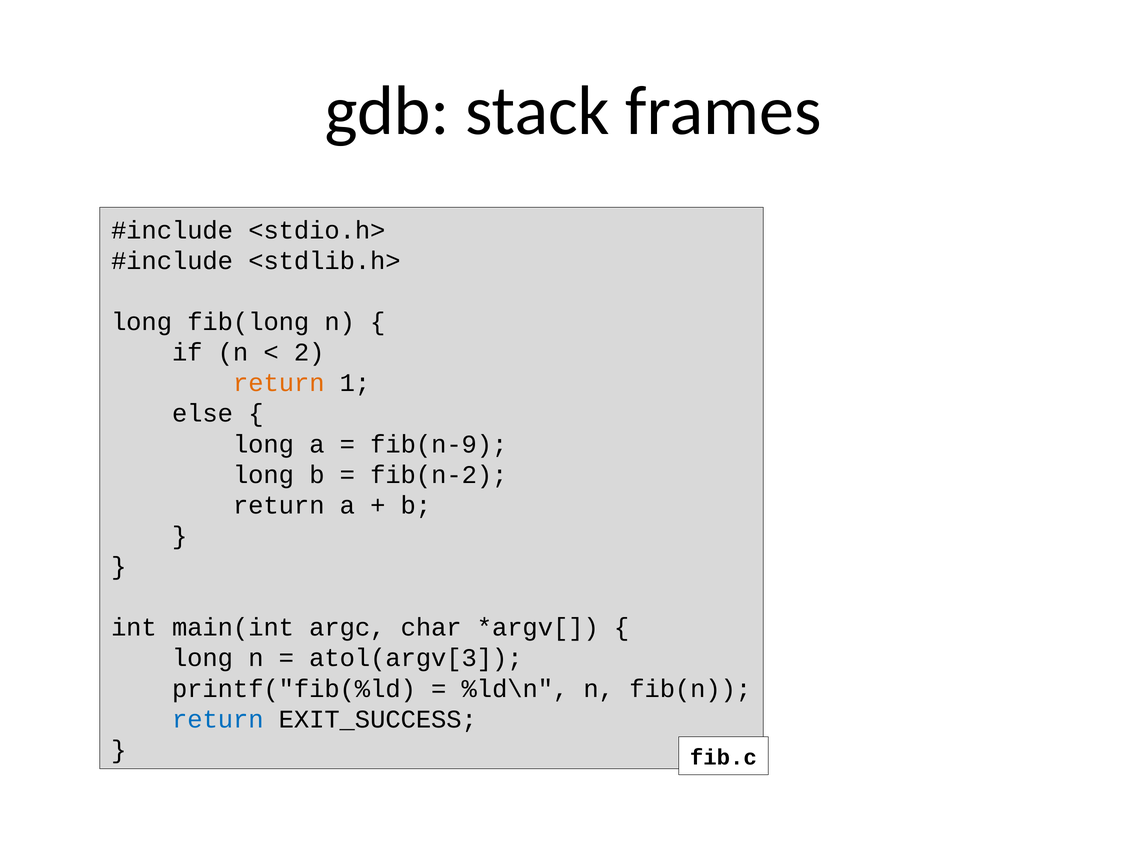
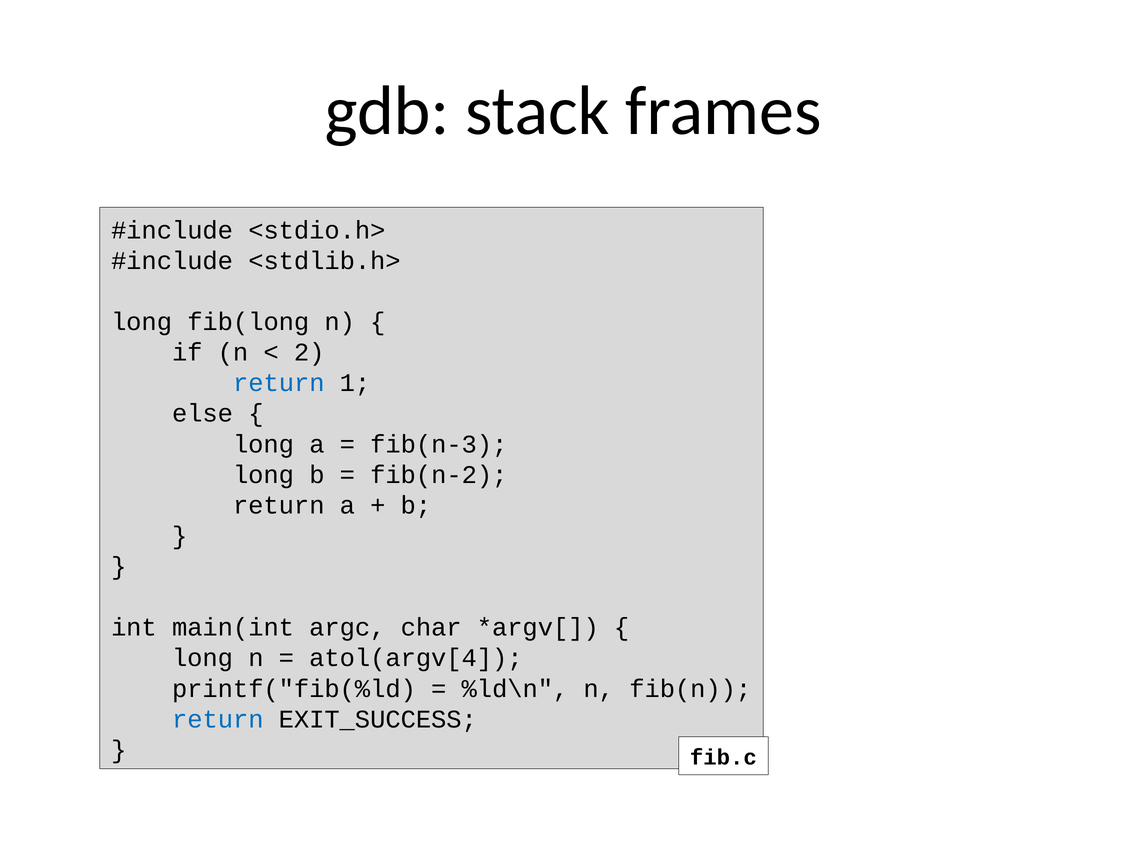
return at (279, 383) colour: orange -> blue
fib(n-9: fib(n-9 -> fib(n-3
atol(argv[3: atol(argv[3 -> atol(argv[4
